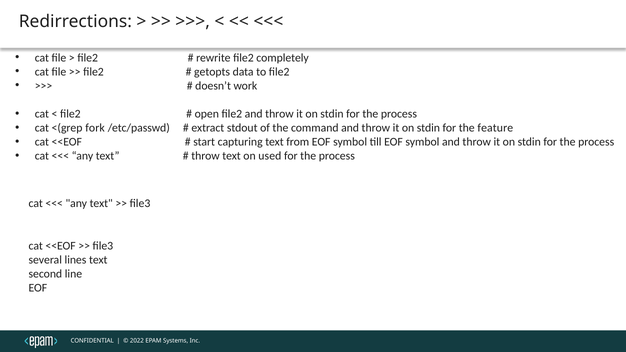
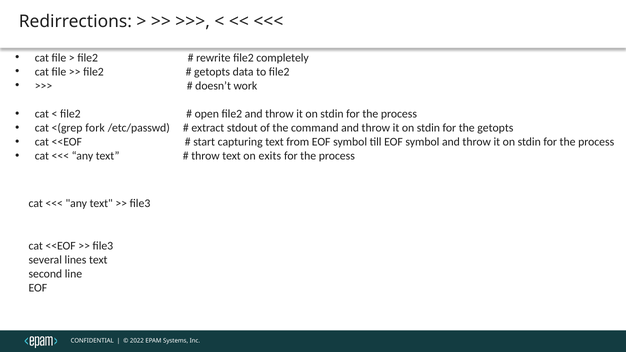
the feature: feature -> getopts
used: used -> exits
